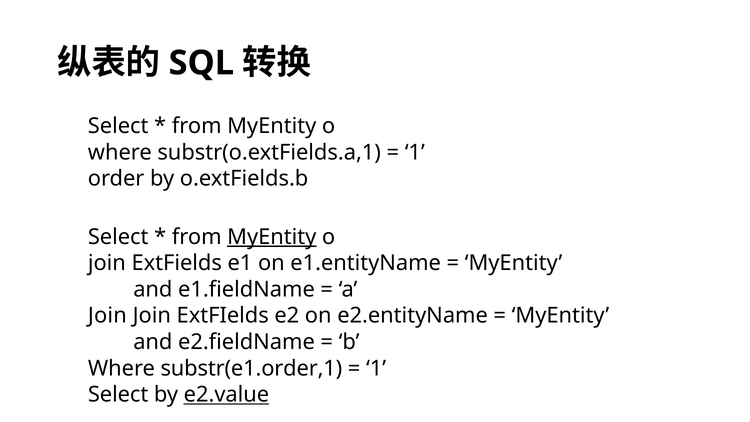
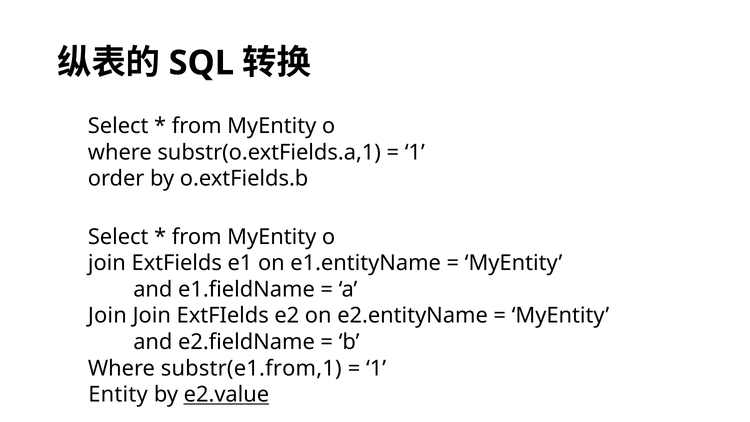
MyEntity at (272, 237) underline: present -> none
substr(e1.order,1: substr(e1.order,1 -> substr(e1.from,1
Select at (118, 394): Select -> Entity
